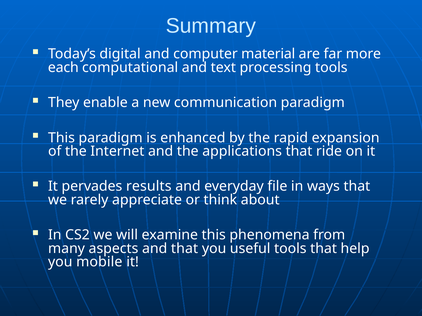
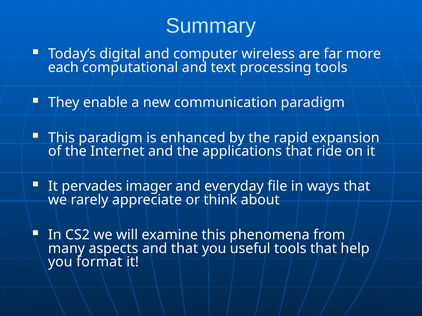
material: material -> wireless
results: results -> imager
mobile: mobile -> format
